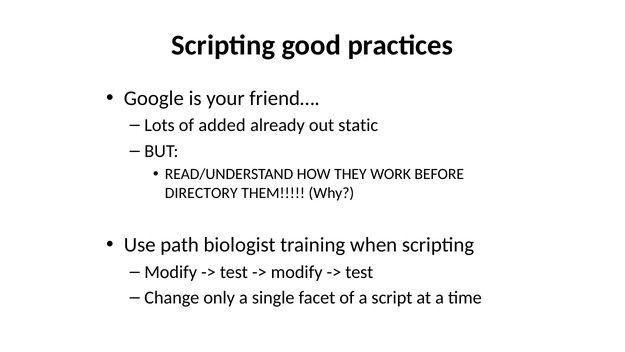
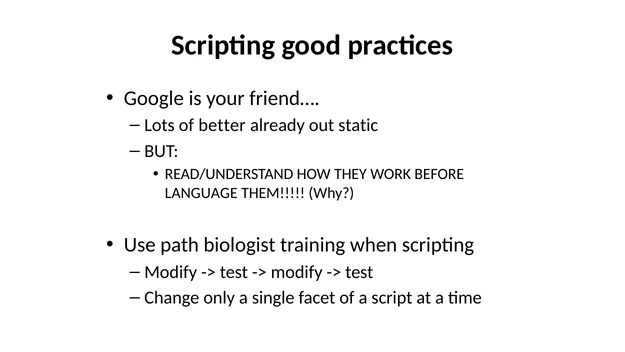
added: added -> better
DIRECTORY: DIRECTORY -> LANGUAGE
